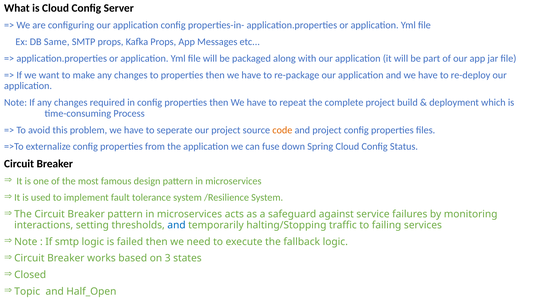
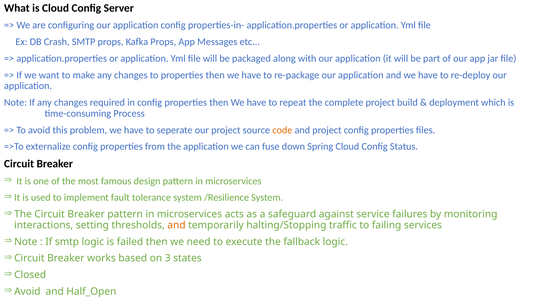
Same: Same -> Crash
and at (176, 225) colour: blue -> orange
Topic at (27, 292): Topic -> Avoid
